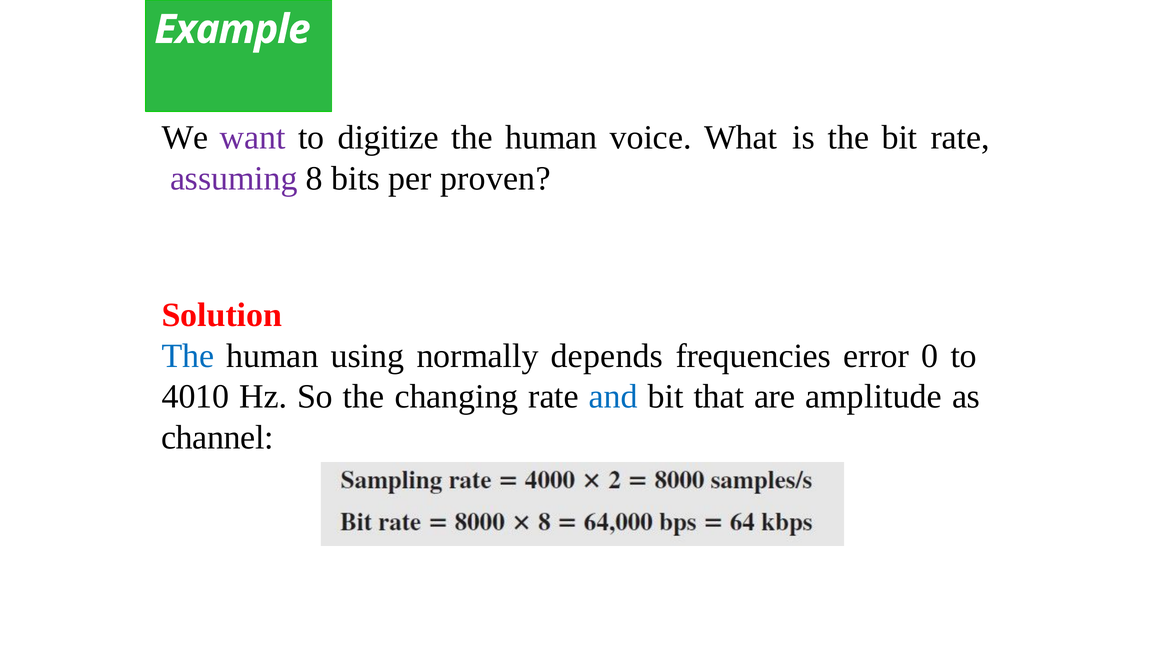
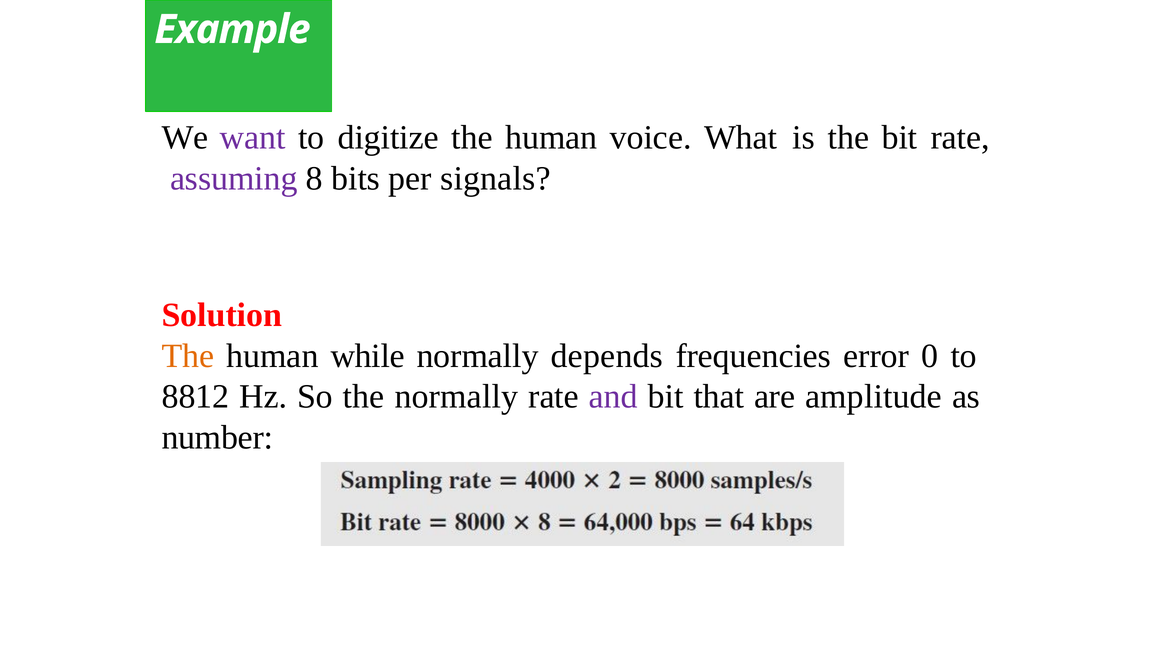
proven: proven -> signals
The at (188, 356) colour: blue -> orange
using: using -> while
4010: 4010 -> 8812
the changing: changing -> normally
and colour: blue -> purple
channel: channel -> number
